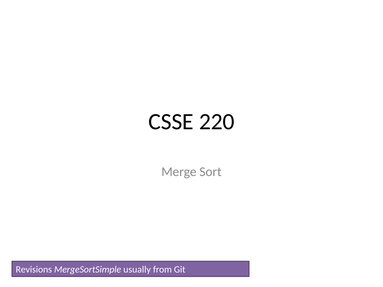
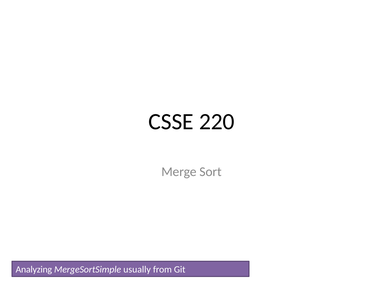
Revisions: Revisions -> Analyzing
